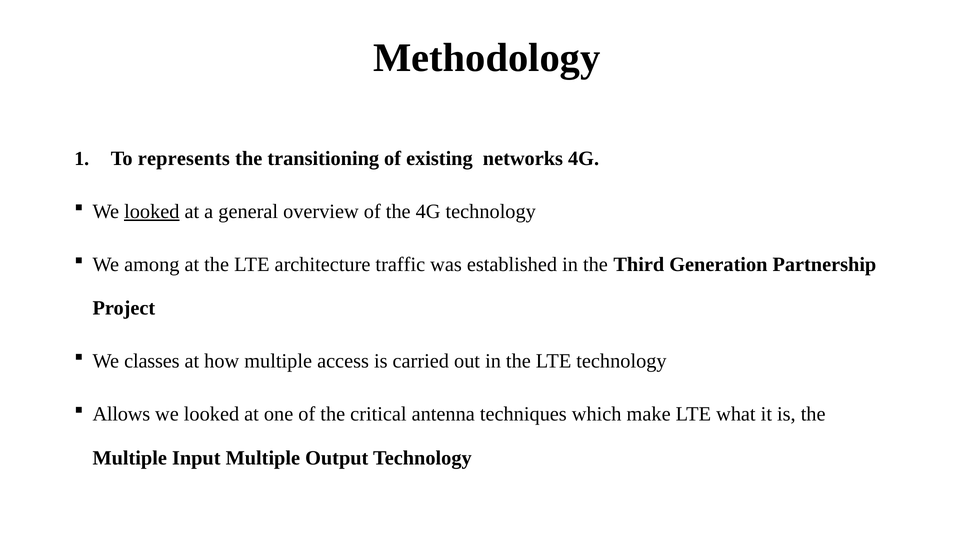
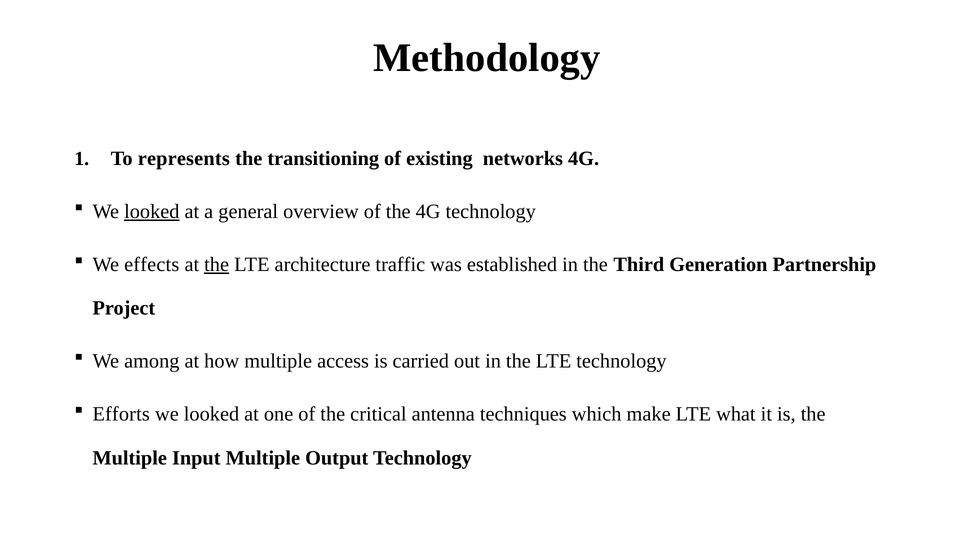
among: among -> effects
the at (217, 264) underline: none -> present
classes: classes -> among
Allows: Allows -> Efforts
